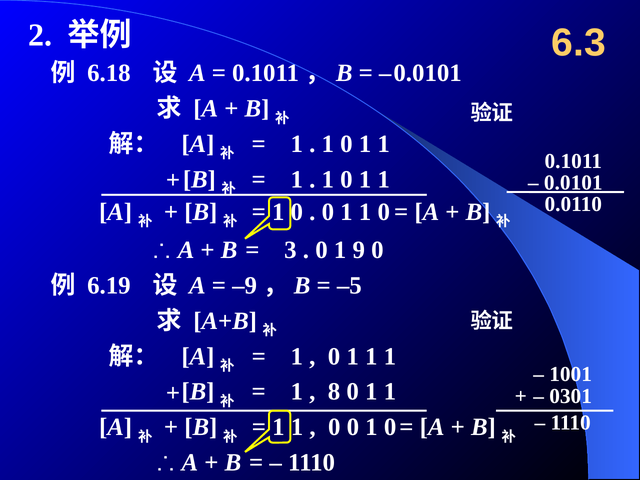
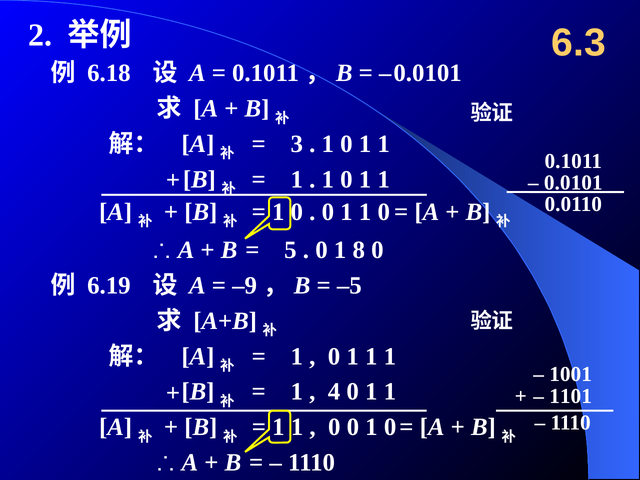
1 at (297, 144): 1 -> 3
3: 3 -> 5
9: 9 -> 8
8: 8 -> 4
0301: 0301 -> 1101
